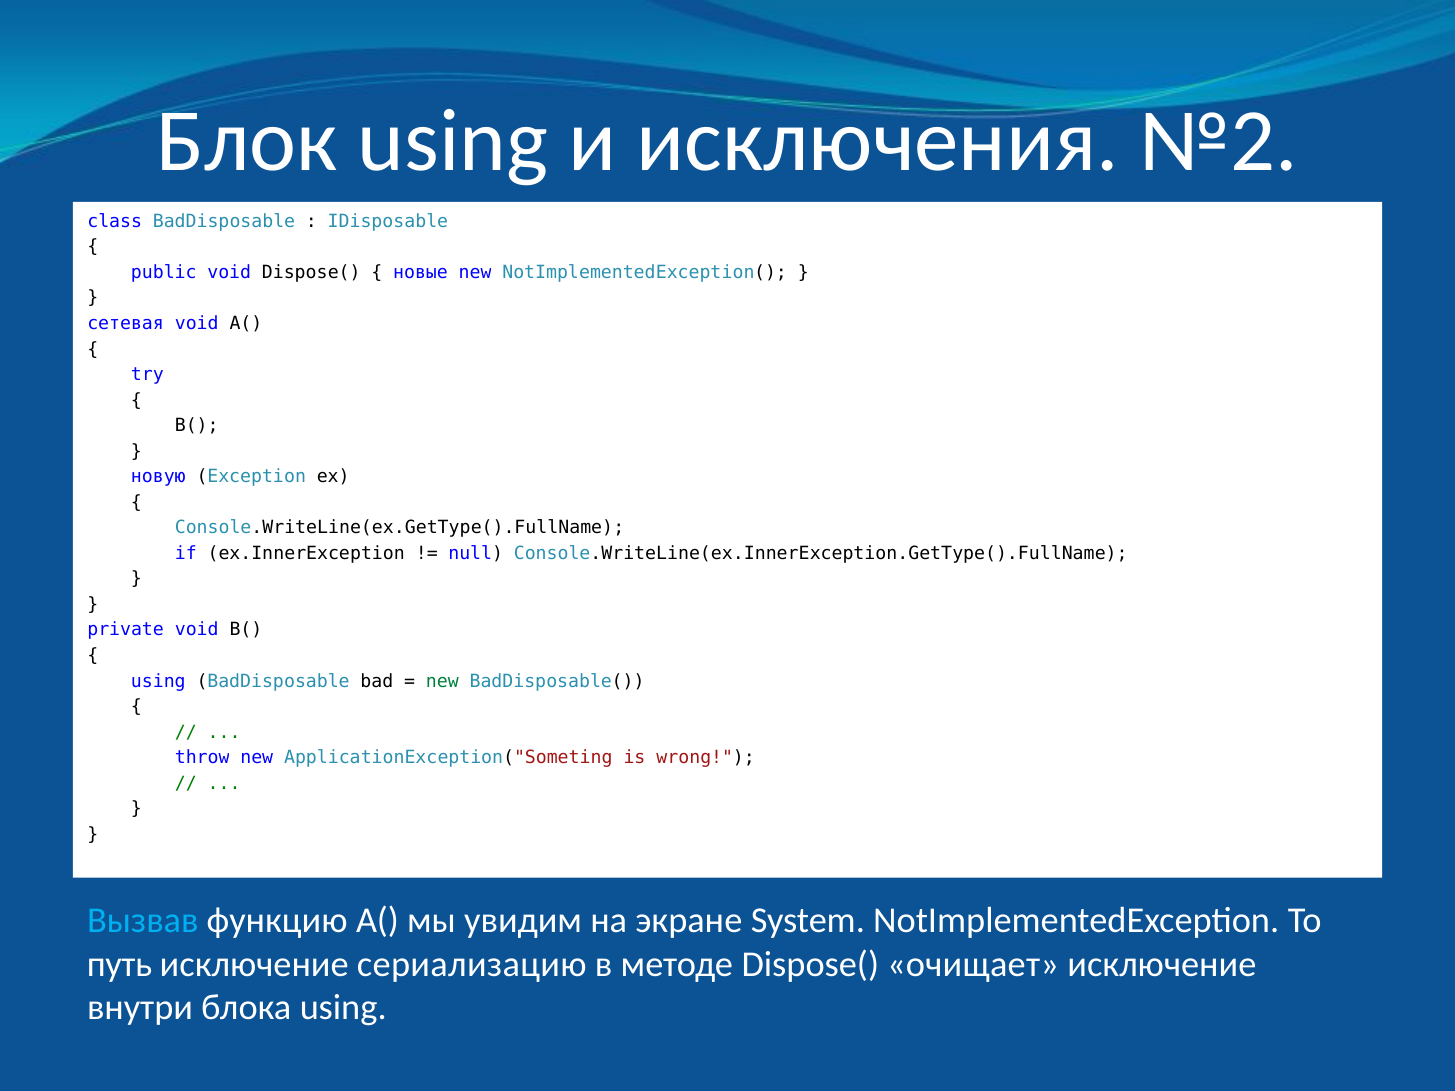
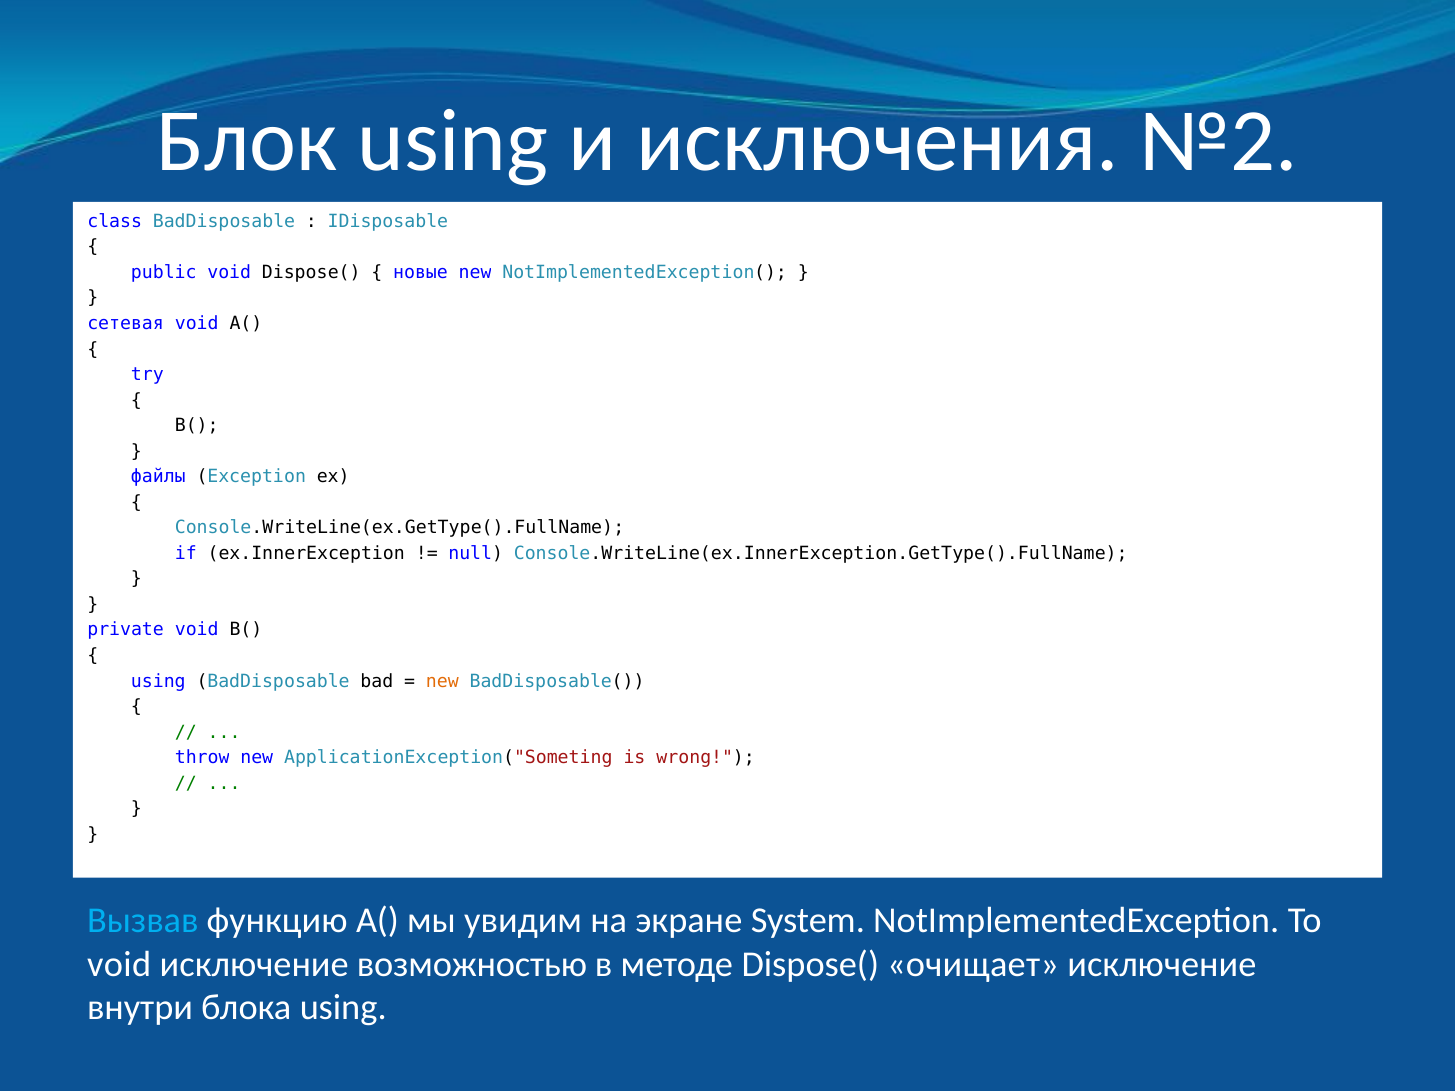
новую: новую -> файлы
new at (442, 681) colour: green -> orange
путь at (120, 965): путь -> void
сериализацию: сериализацию -> возможностью
